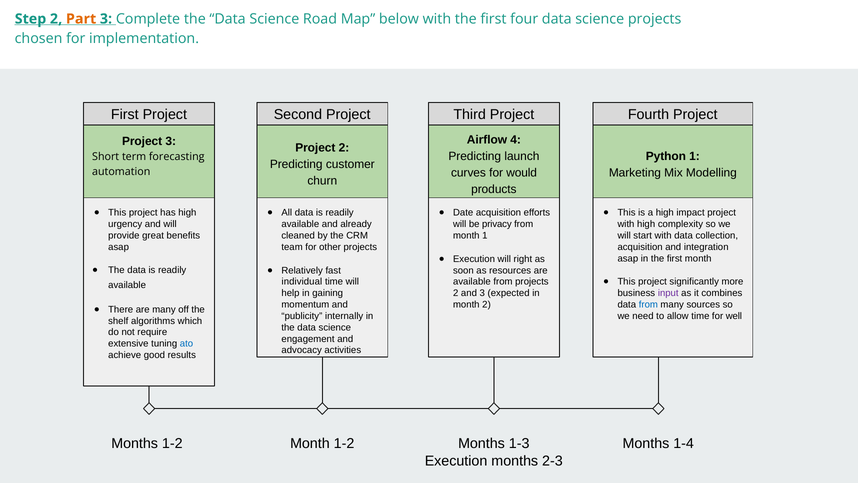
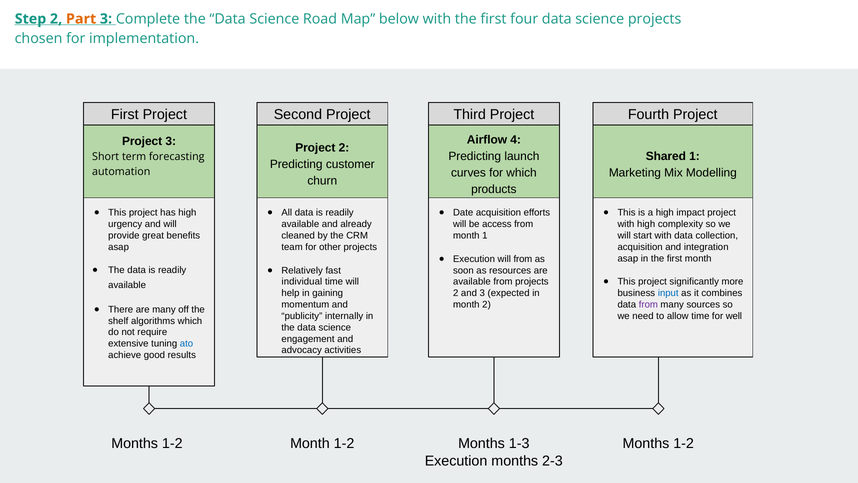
Python: Python -> Shared
for would: would -> which
privacy: privacy -> access
will right: right -> from
input colour: purple -> blue
from at (648, 304) colour: blue -> purple
1-4 at (684, 443): 1-4 -> 1-2
